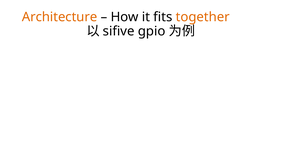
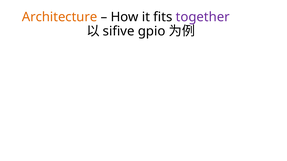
together colour: orange -> purple
